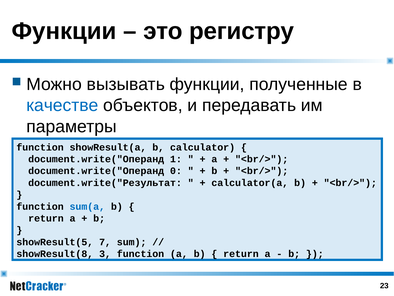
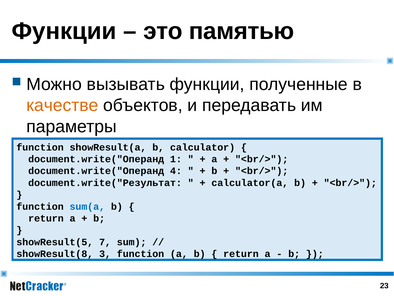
регистру: регистру -> памятью
качестве colour: blue -> orange
0: 0 -> 4
